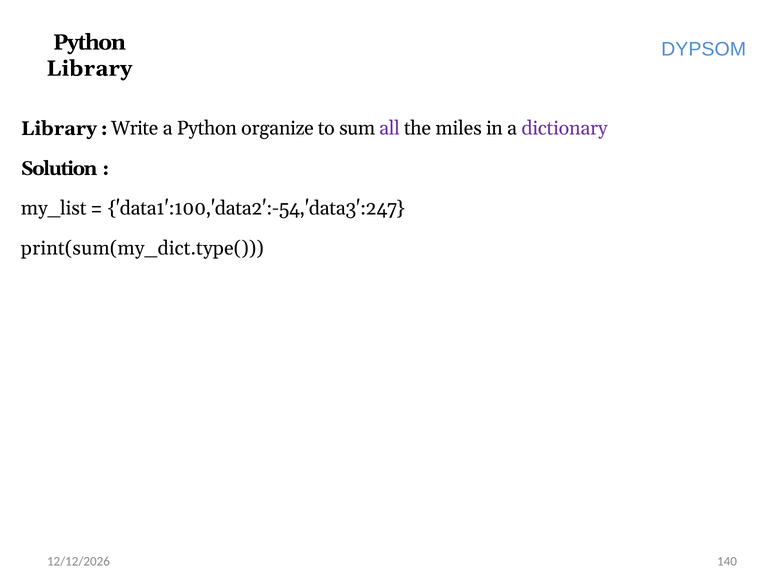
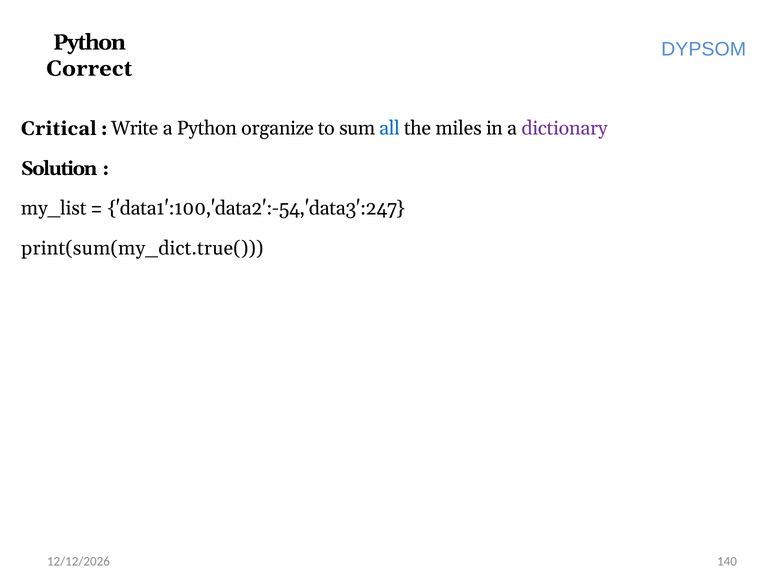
Library at (89, 68): Library -> Correct
Library at (59, 128): Library -> Critical
all colour: purple -> blue
print(sum(my_dict.type(: print(sum(my_dict.type( -> print(sum(my_dict.true(
